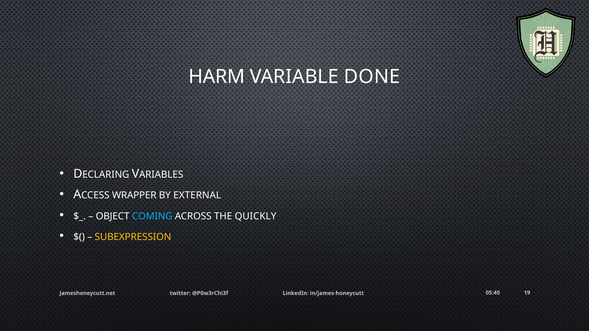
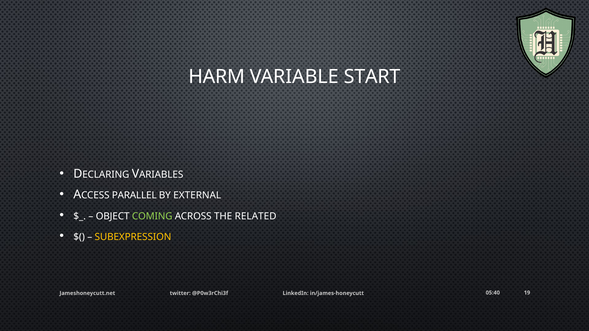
DONE: DONE -> START
WRAPPER: WRAPPER -> PARALLEL
COMING colour: light blue -> light green
QUICKLY: QUICKLY -> RELATED
